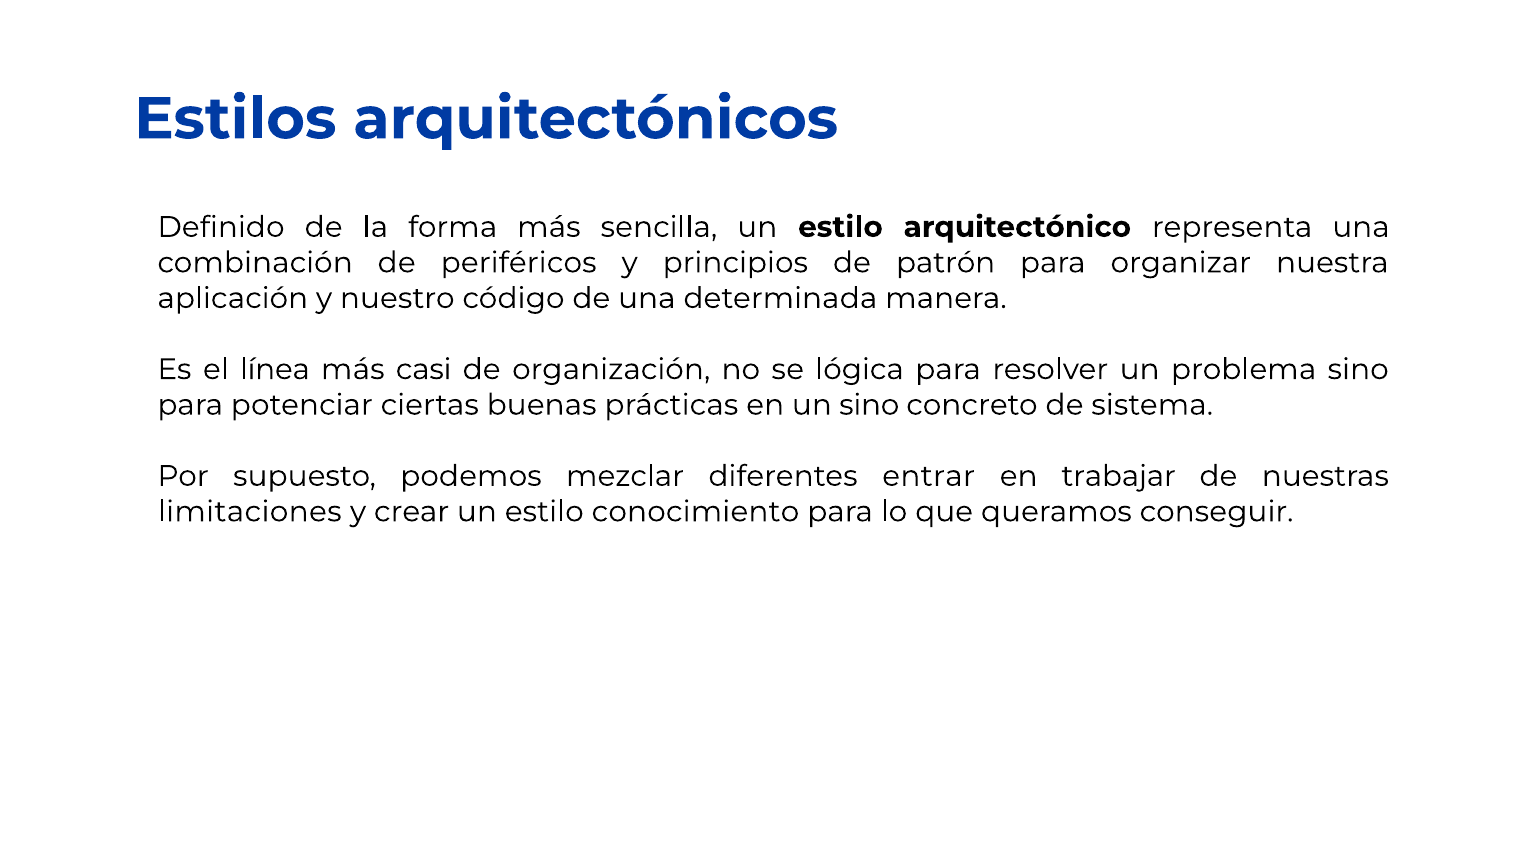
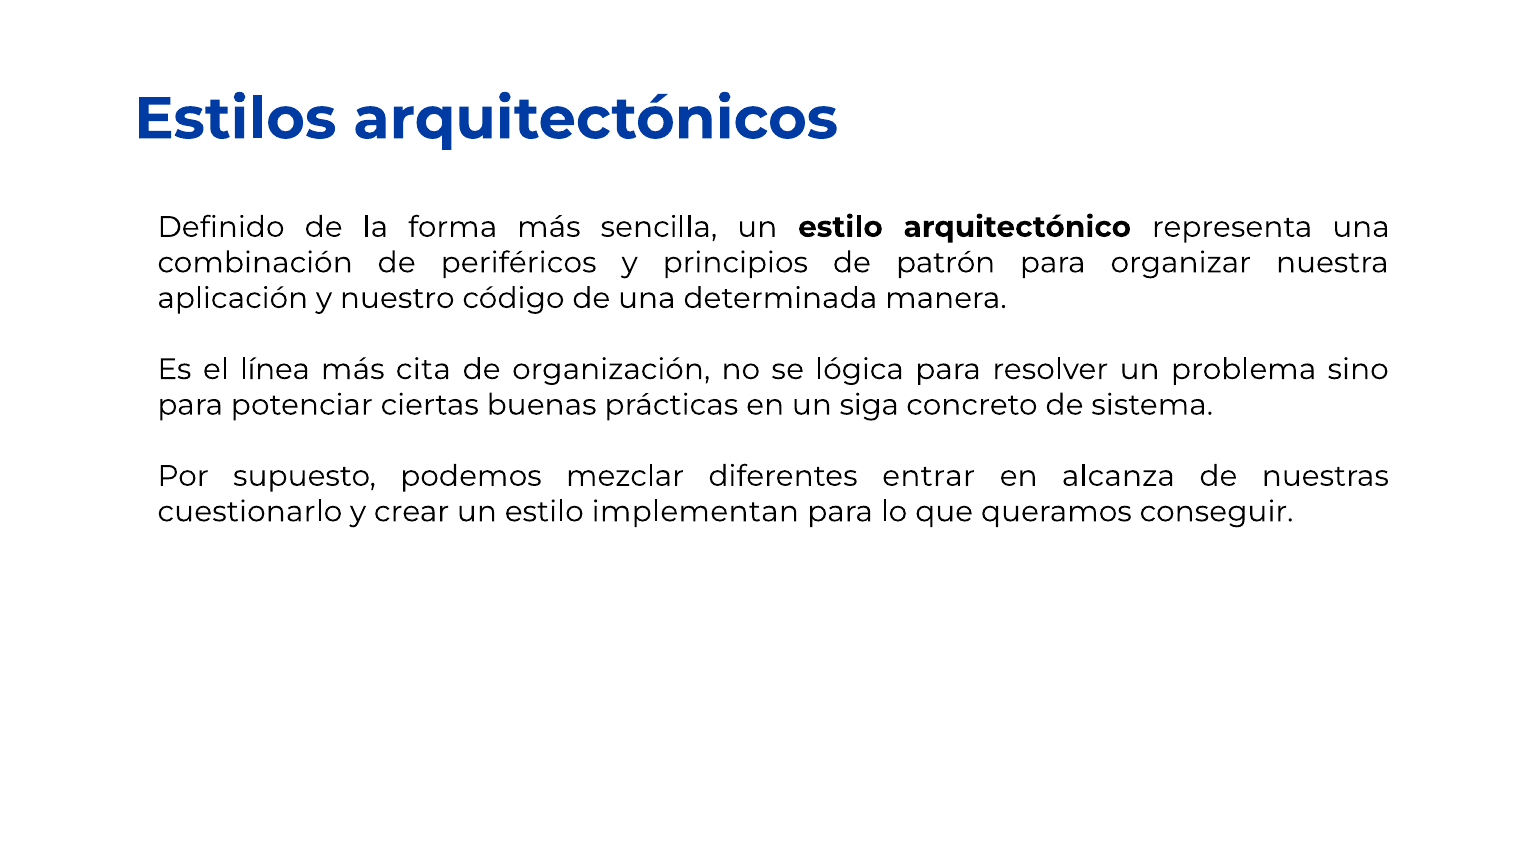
casi: casi -> cita
un sino: sino -> siga
trabajar: trabajar -> alcanza
limitaciones: limitaciones -> cuestionarlo
conocimiento: conocimiento -> implementan
